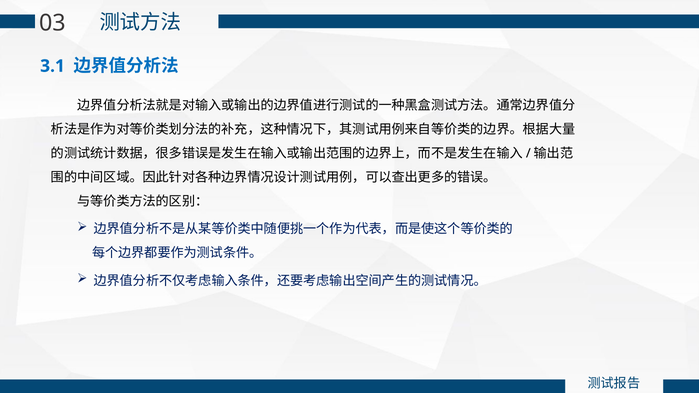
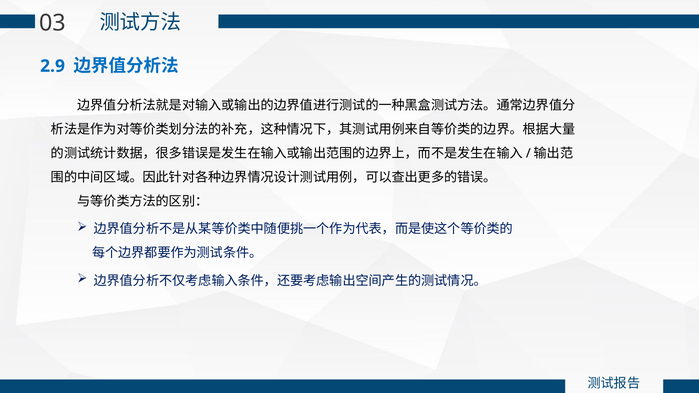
3.1: 3.1 -> 2.9
